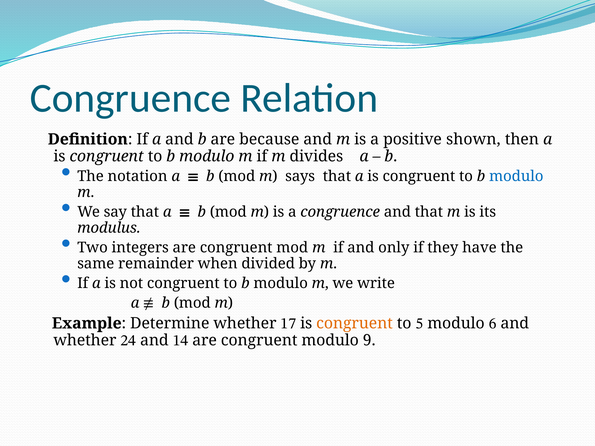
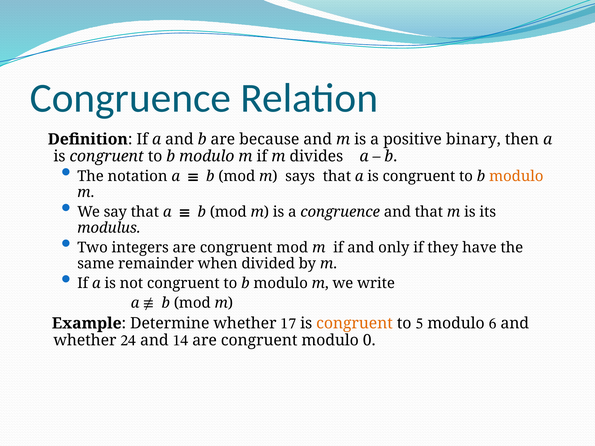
shown: shown -> binary
modulo at (516, 176) colour: blue -> orange
9: 9 -> 0
